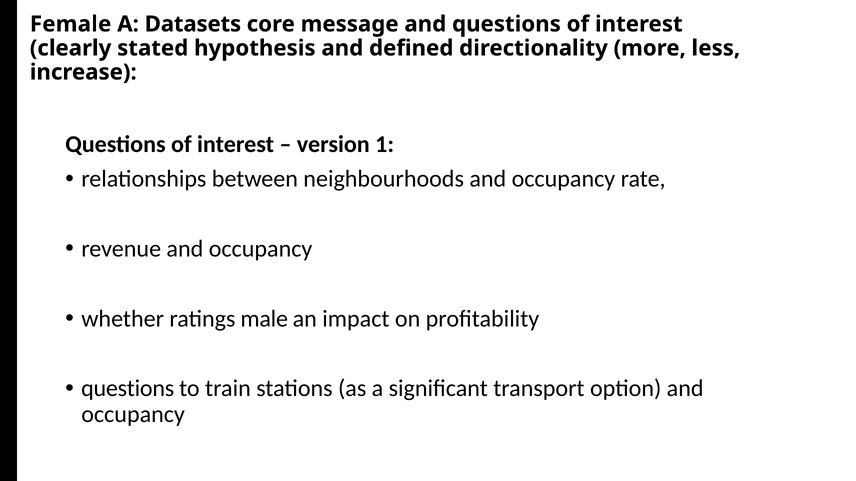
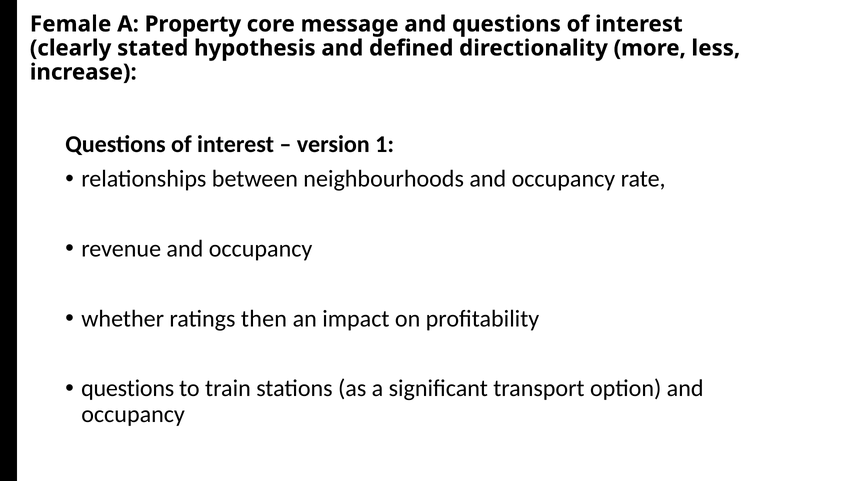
Datasets: Datasets -> Property
male: male -> then
